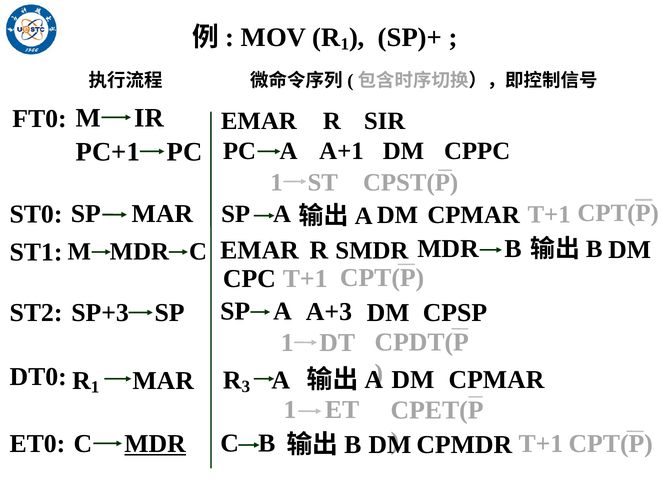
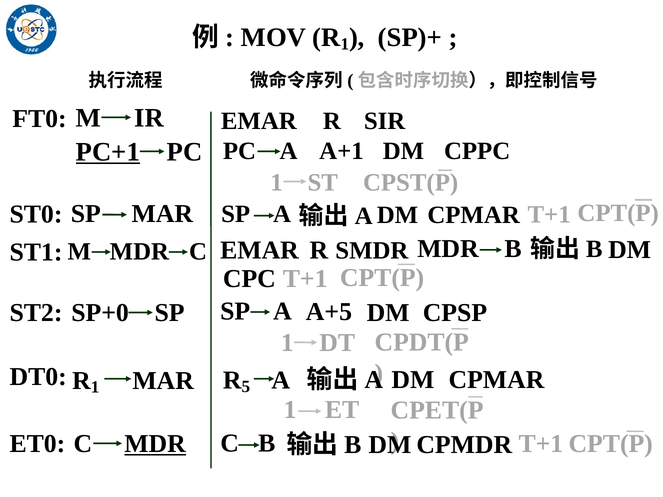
PC+1 underline: none -> present
A+3: A+3 -> A+5
SP+3: SP+3 -> SP+0
3: 3 -> 5
